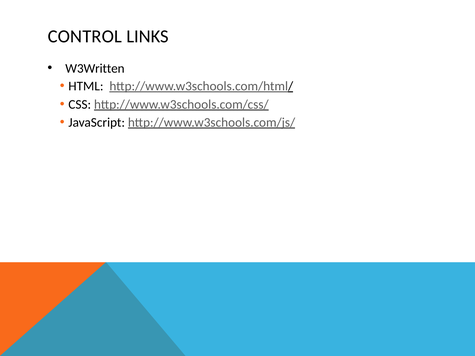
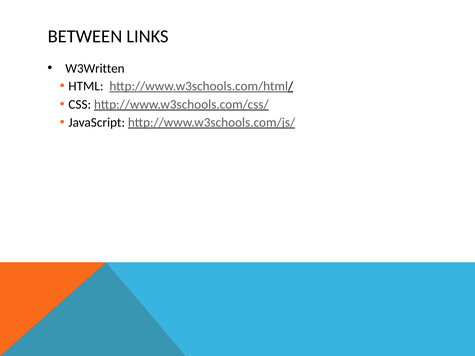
CONTROL: CONTROL -> BETWEEN
